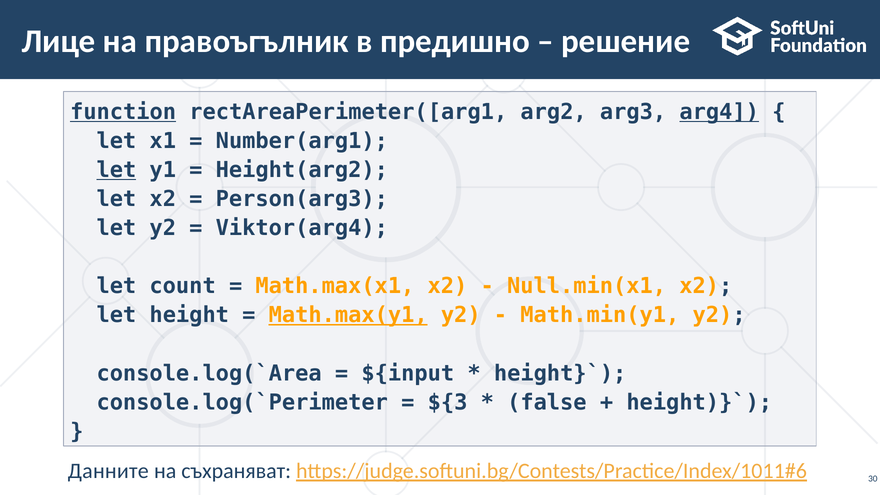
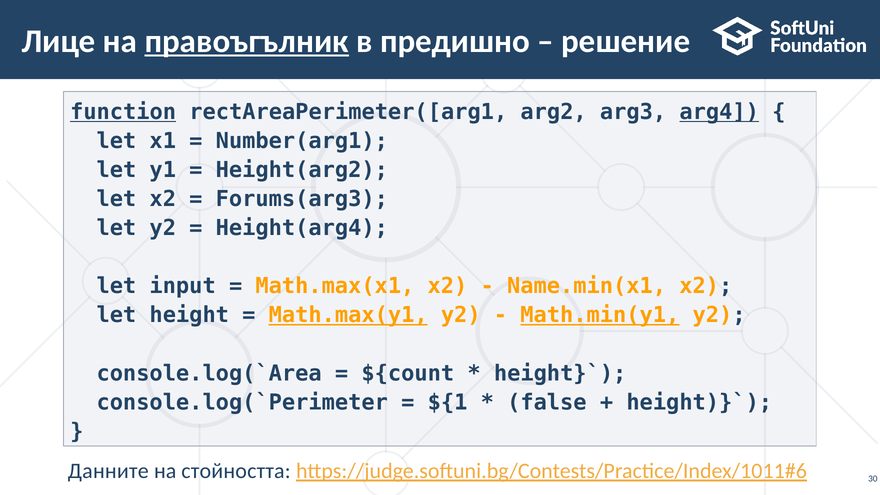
правоъгълник underline: none -> present
let at (116, 170) underline: present -> none
Person(arg3: Person(arg3 -> Forums(arg3
Viktor(arg4: Viktor(arg4 -> Height(arg4
count: count -> input
Null.min(x1: Null.min(x1 -> Name.min(x1
Math.min(y1 underline: none -> present
${input: ${input -> ${count
${3: ${3 -> ${1
съхраняват: съхраняват -> стойността
